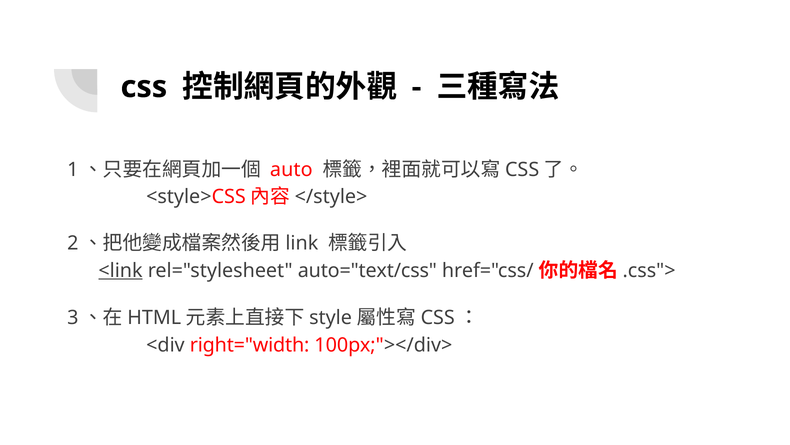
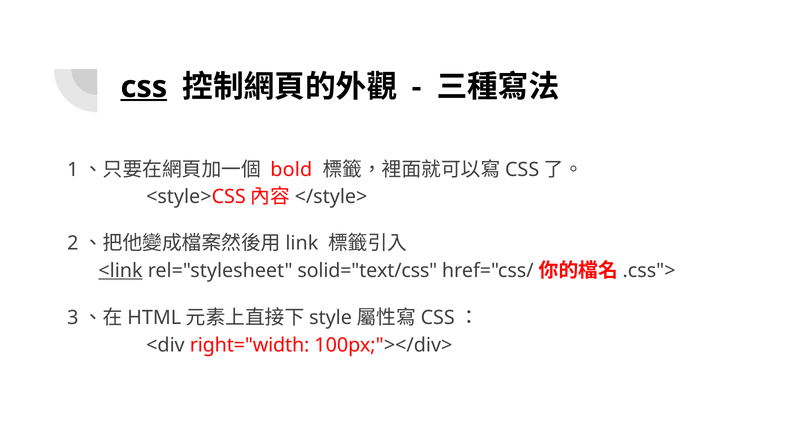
css underline: none -> present
auto: auto -> bold
auto="text/css: auto="text/css -> solid="text/css
